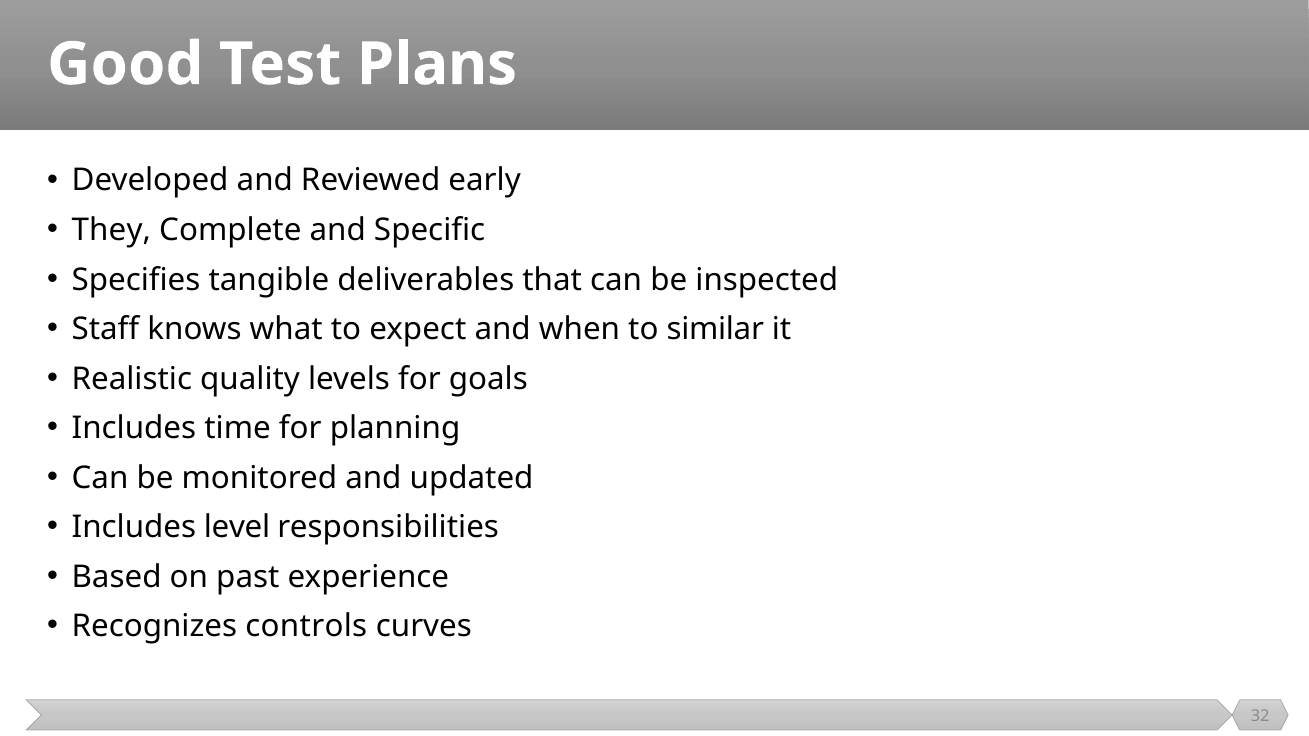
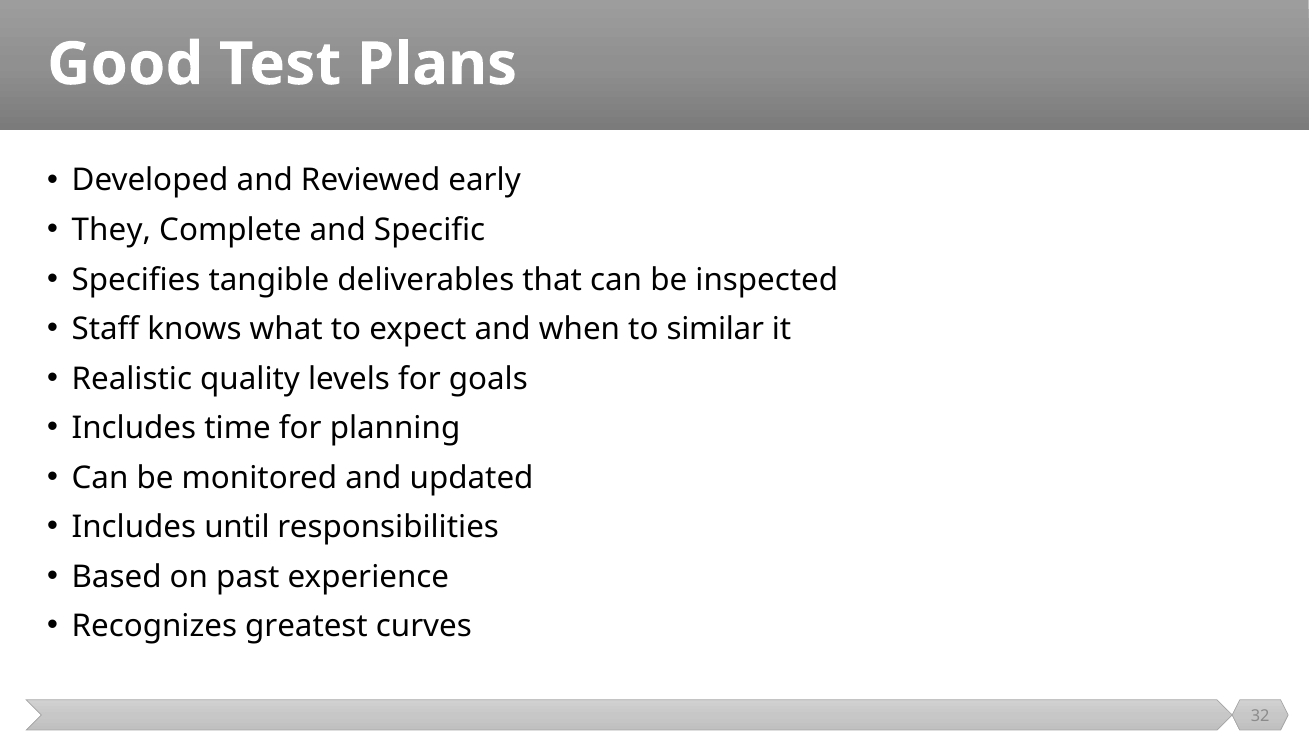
level: level -> until
controls: controls -> greatest
